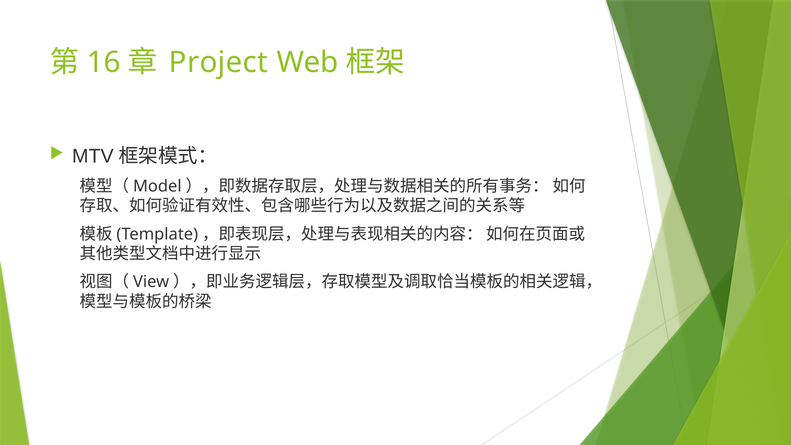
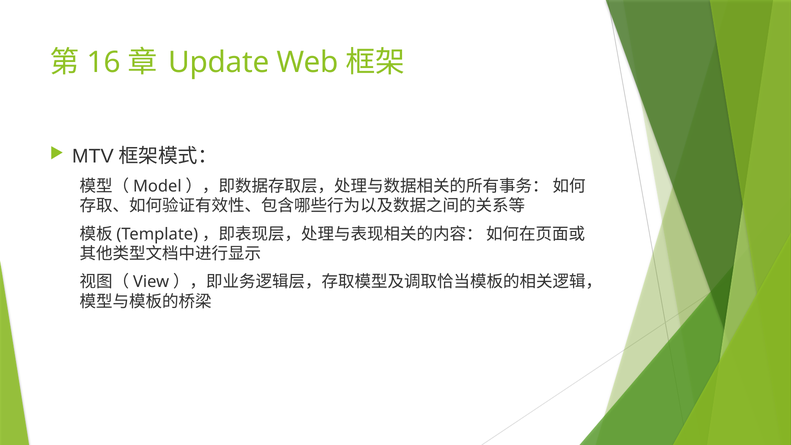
Project: Project -> Update
